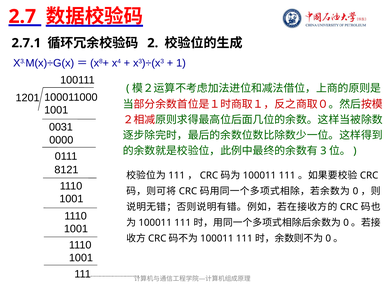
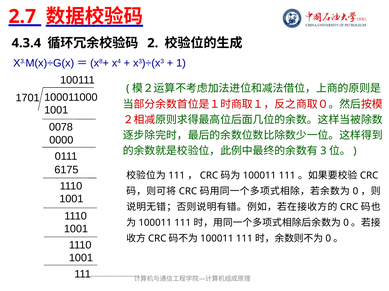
2.7.1: 2.7.1 -> 4.3.4
1201: 1201 -> 1701
0031: 0031 -> 0078
8121: 8121 -> 6175
